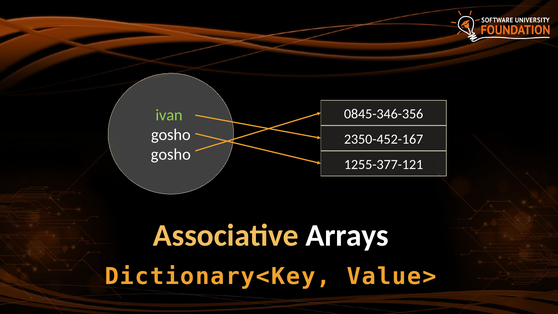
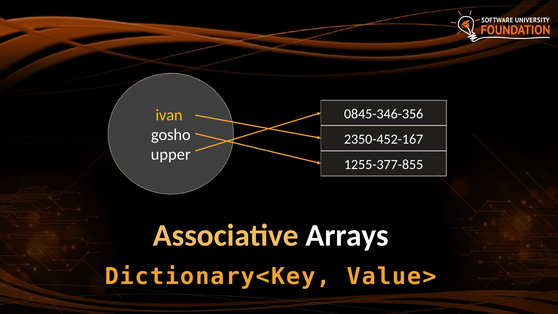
ivan colour: light green -> yellow
gosho at (171, 154): gosho -> upper
1255-377-121: 1255-377-121 -> 1255-377-855
